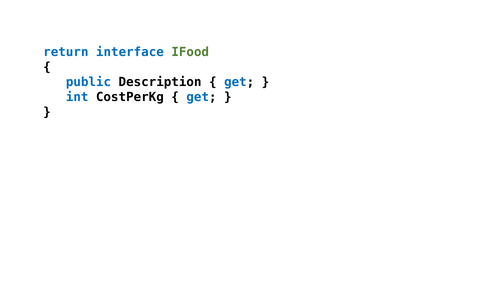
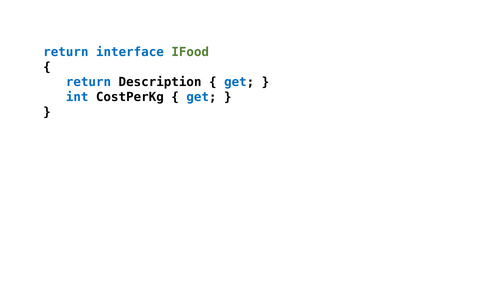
public at (88, 82): public -> return
